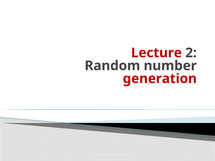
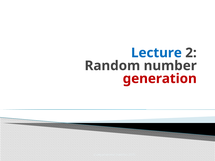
Lecture colour: red -> blue
